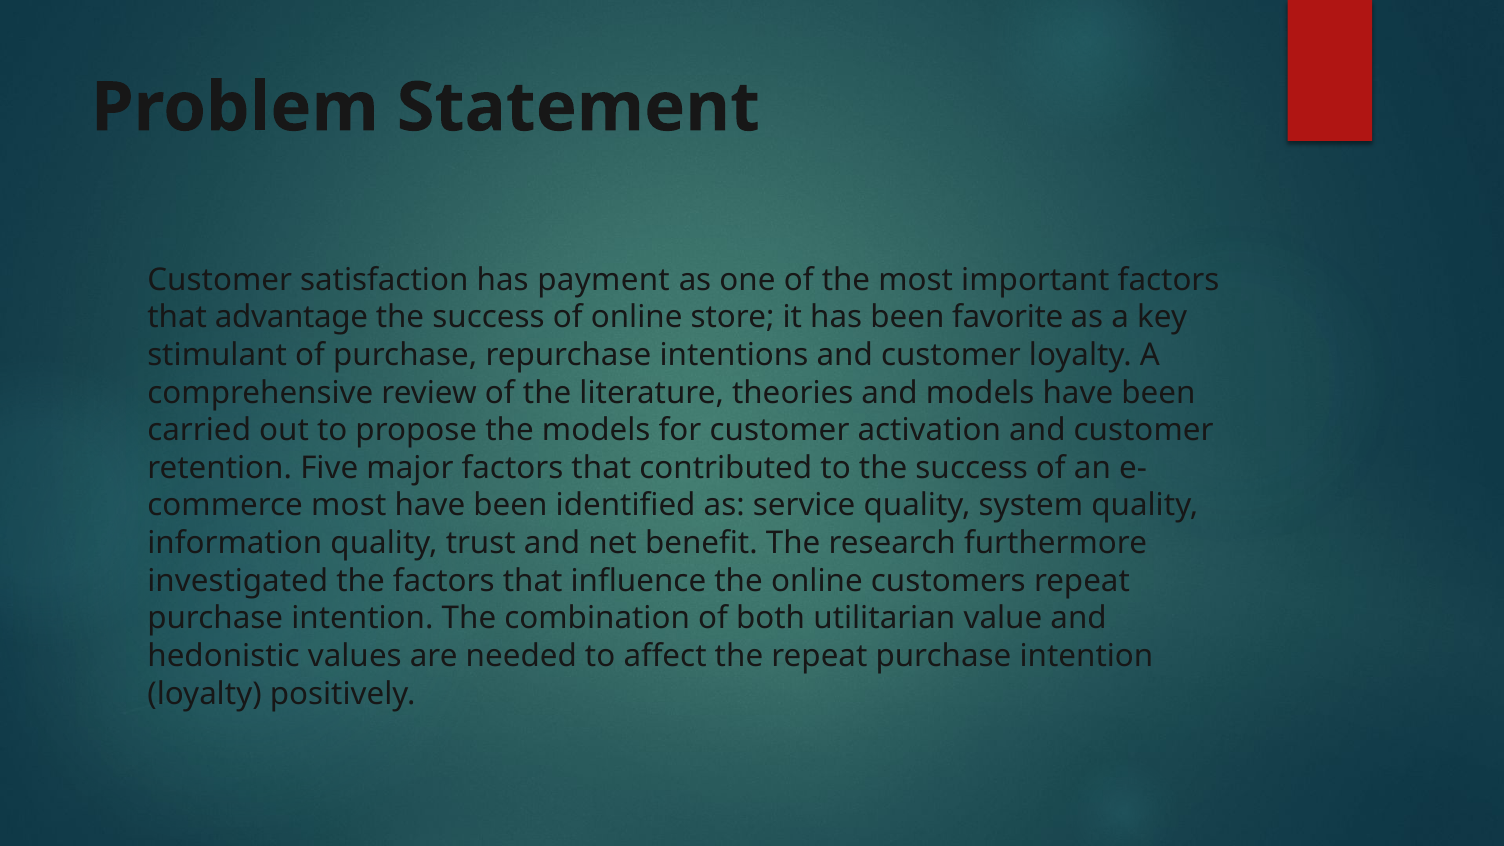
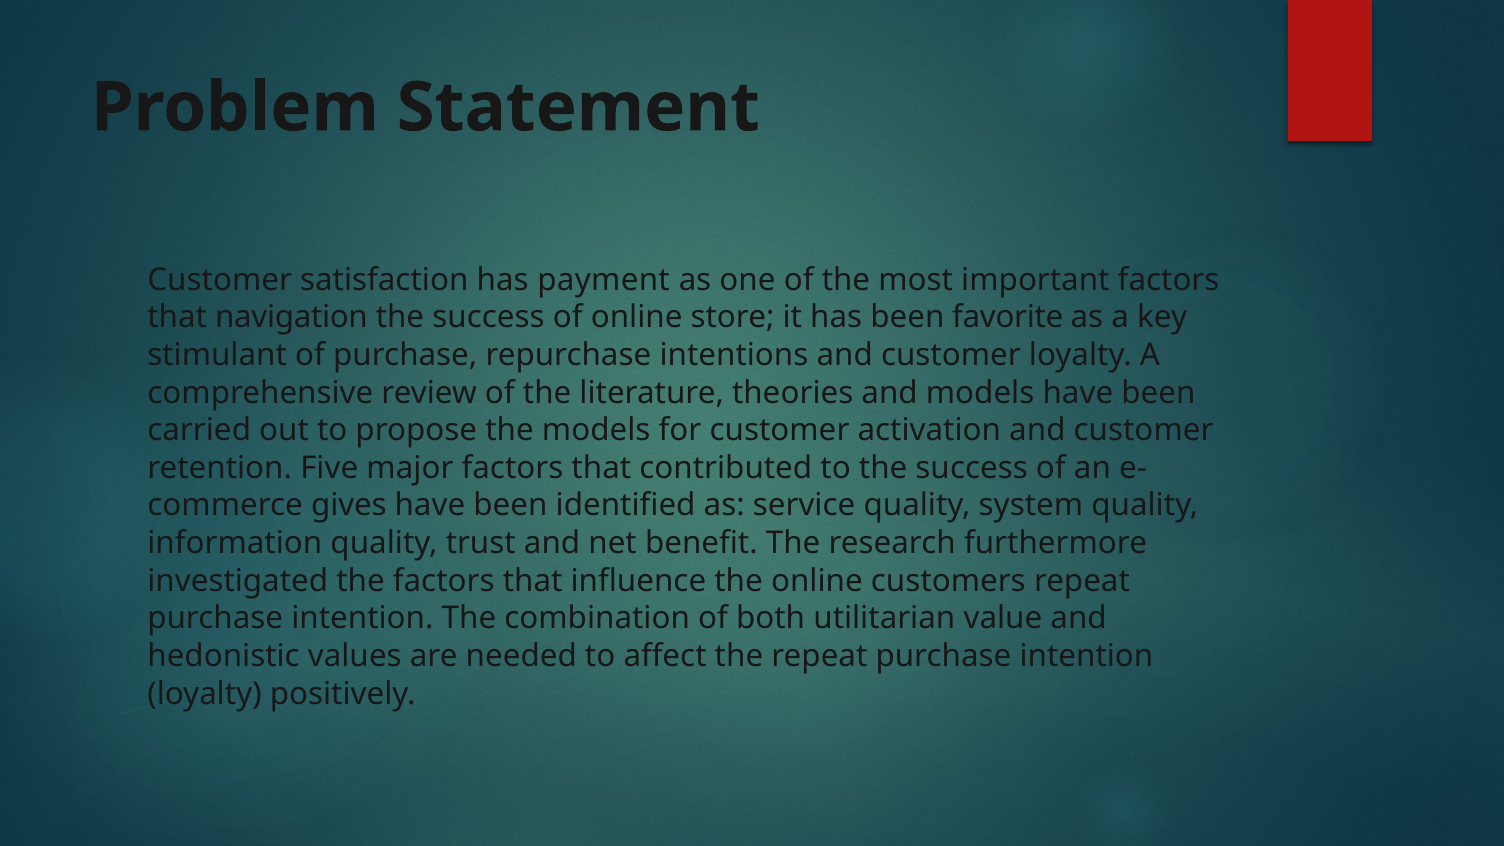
advantage: advantage -> navigation
most at (349, 506): most -> gives
